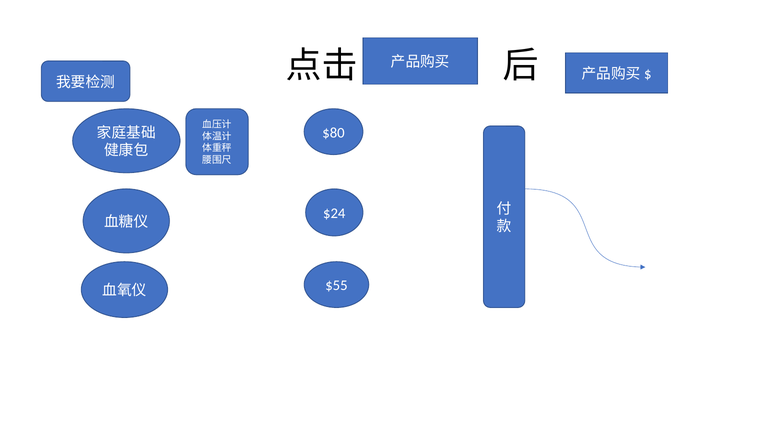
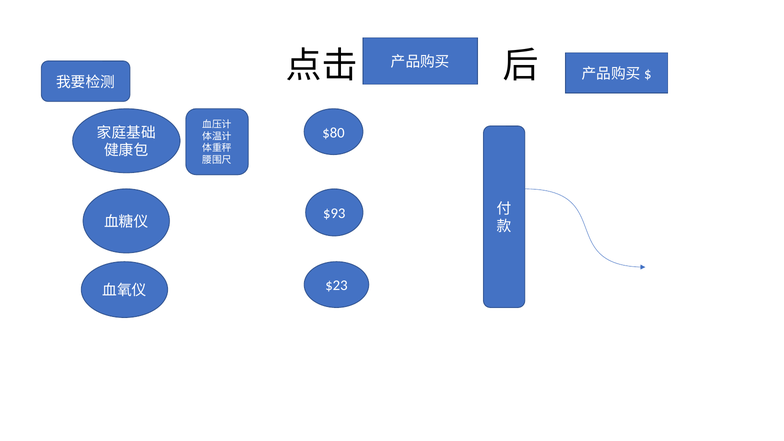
$24: $24 -> $93
$55: $55 -> $23
